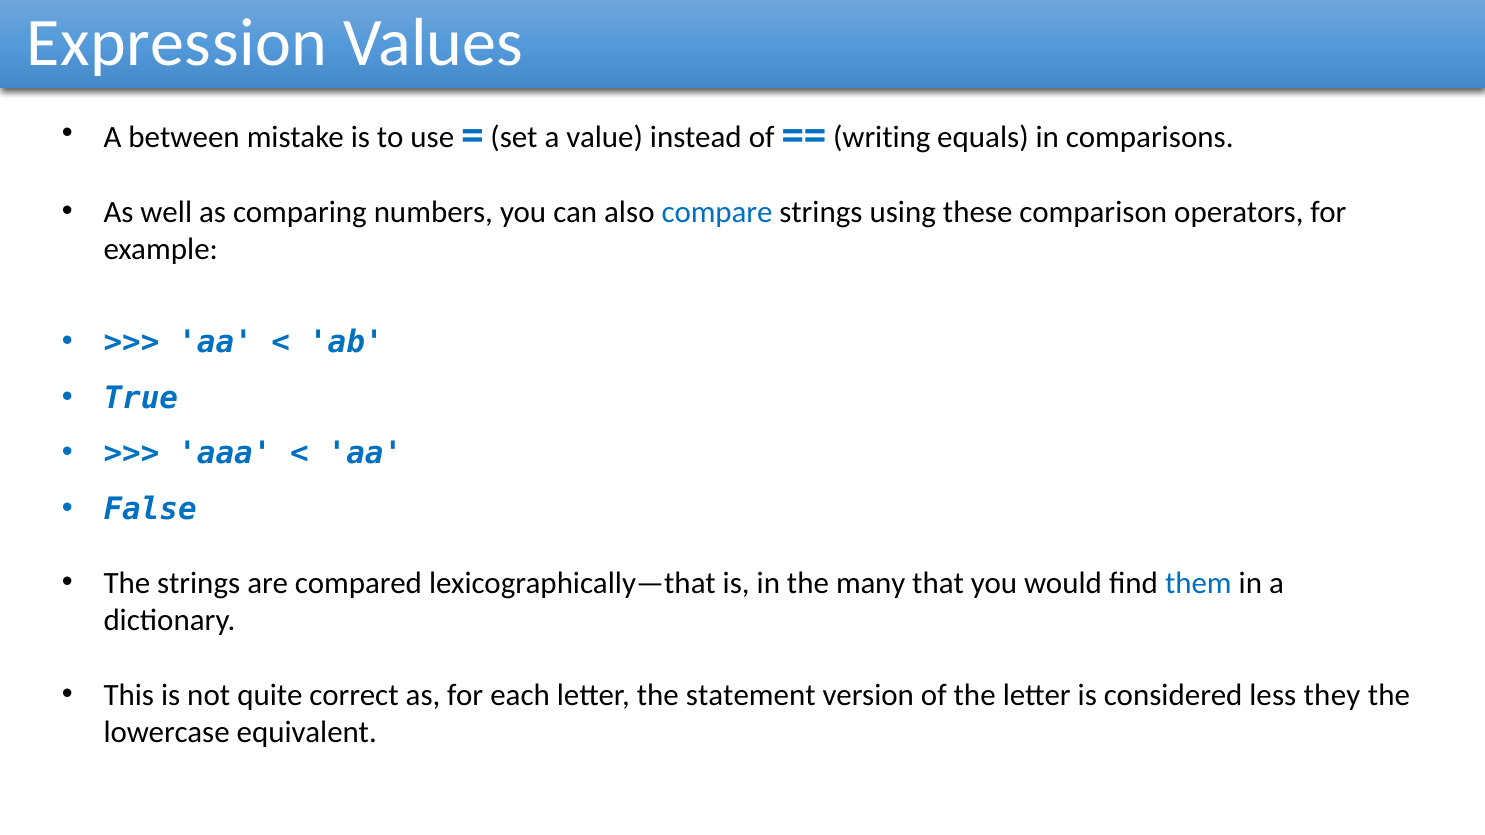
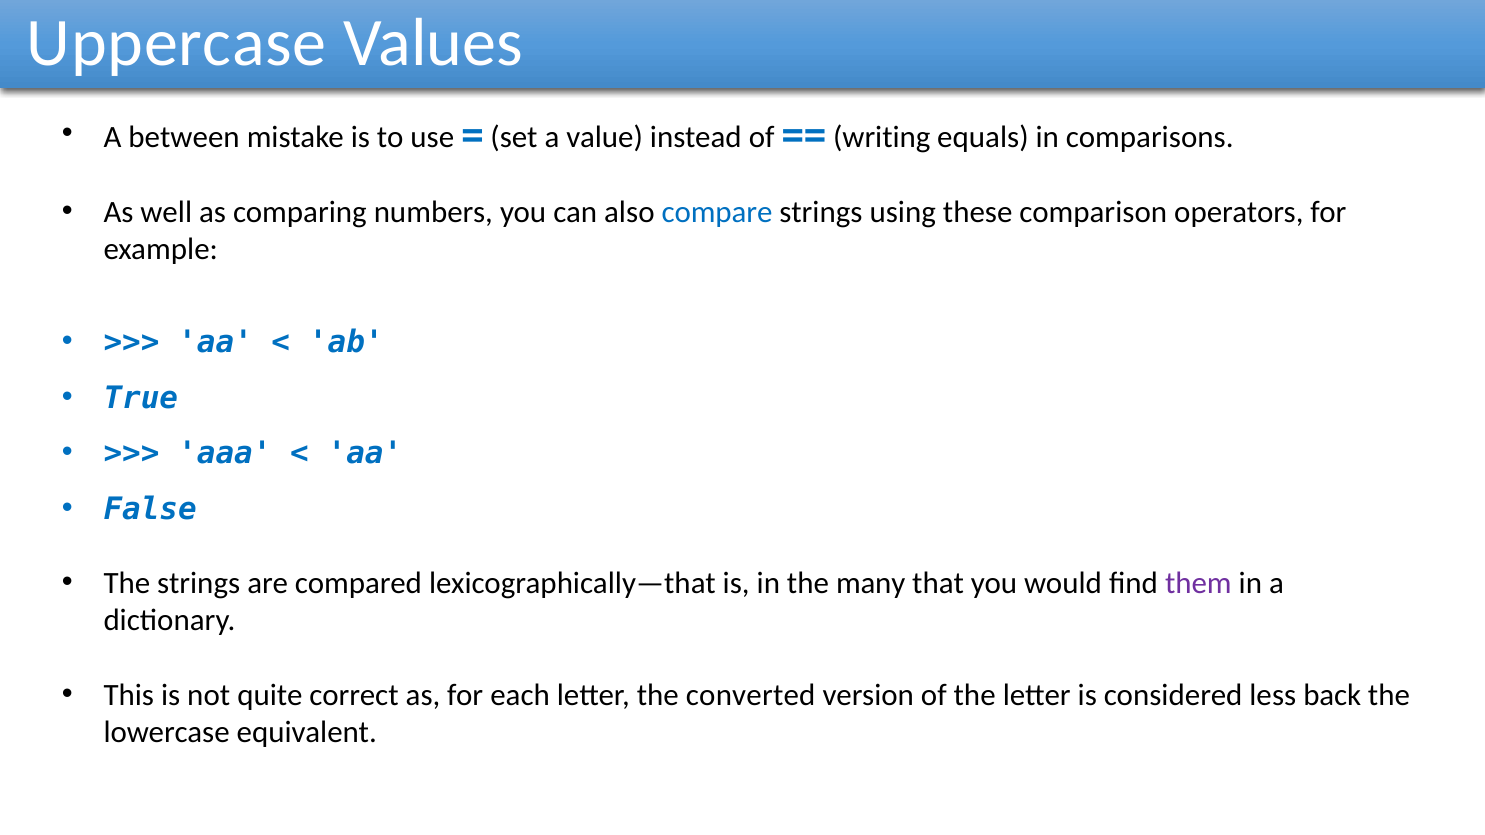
Expression: Expression -> Uppercase
them colour: blue -> purple
statement: statement -> converted
they: they -> back
